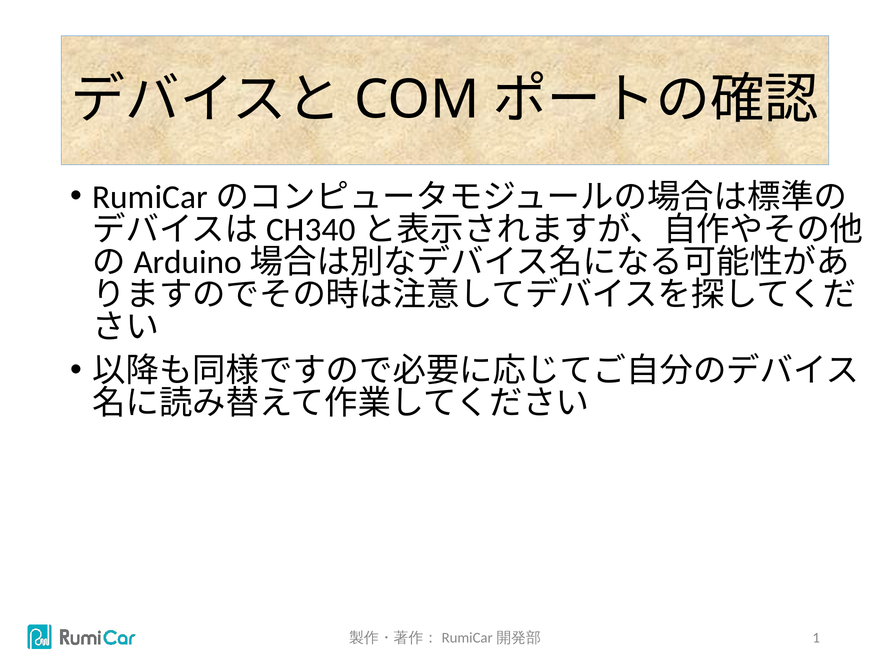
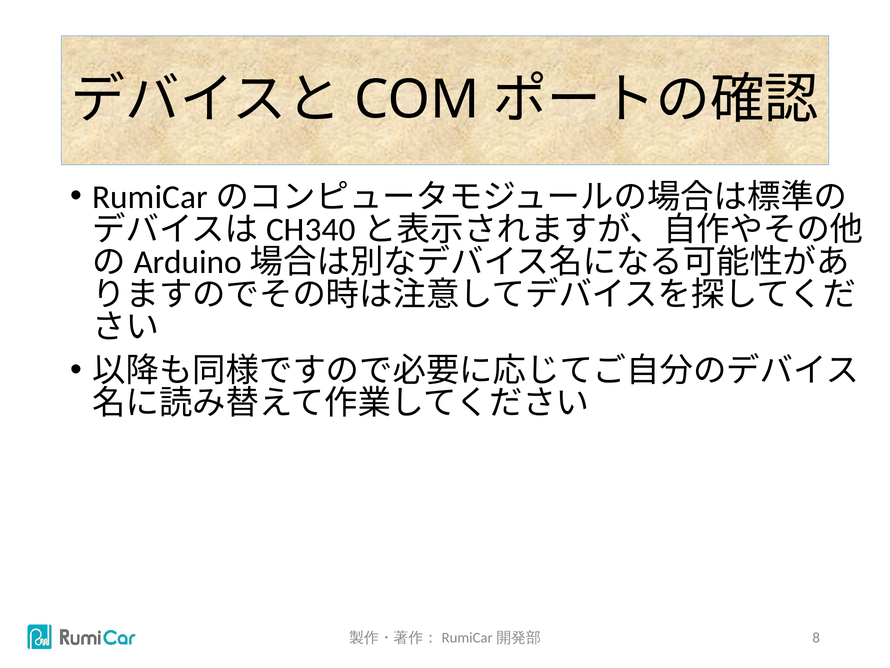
1: 1 -> 8
